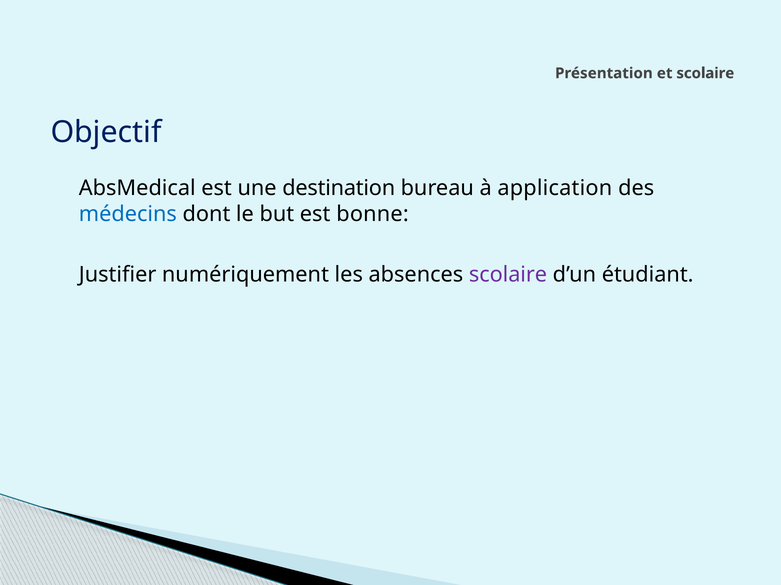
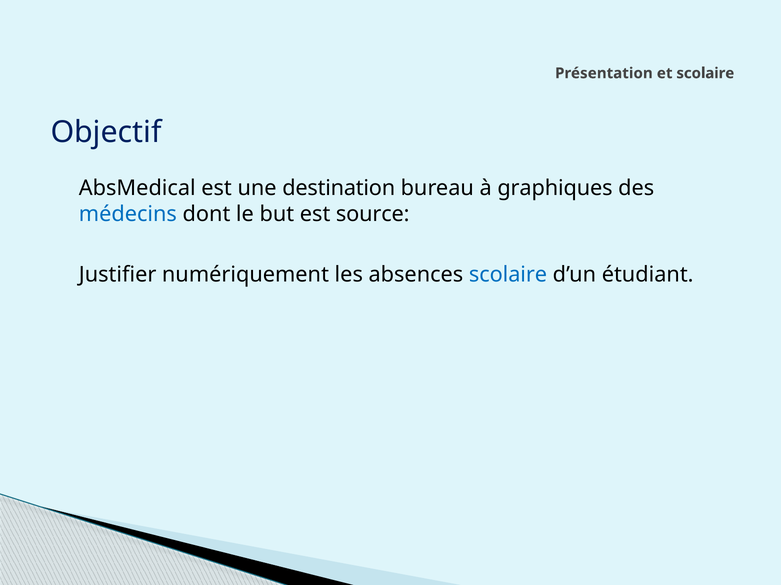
application: application -> graphiques
bonne: bonne -> source
scolaire at (508, 275) colour: purple -> blue
